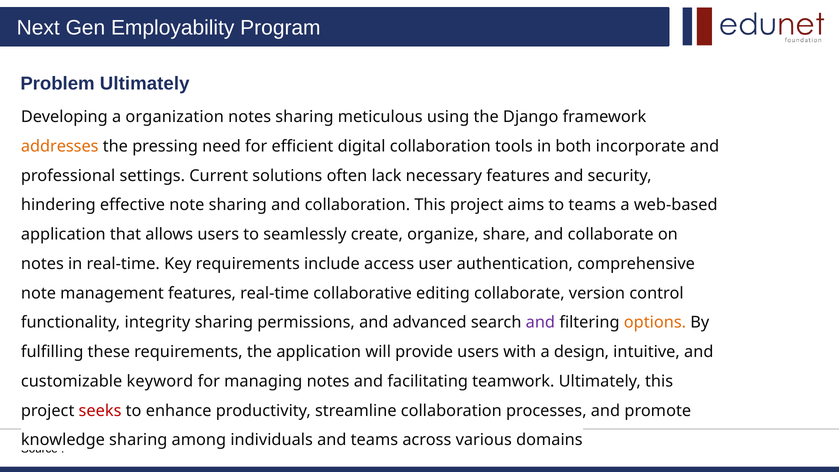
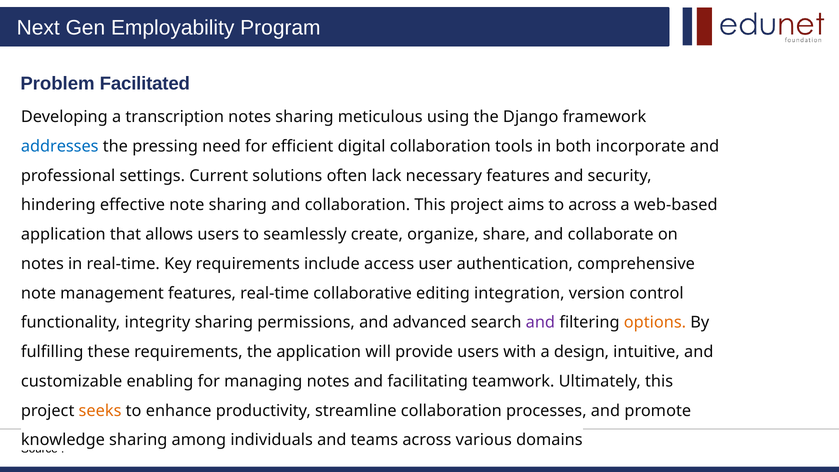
Problem Ultimately: Ultimately -> Facilitated
organization: organization -> transcription
addresses colour: orange -> blue
to teams: teams -> across
editing collaborate: collaborate -> integration
keyword: keyword -> enabling
seeks colour: red -> orange
